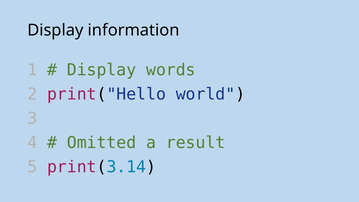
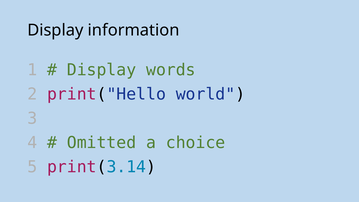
result: result -> choice
